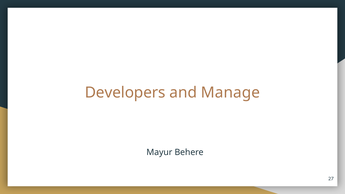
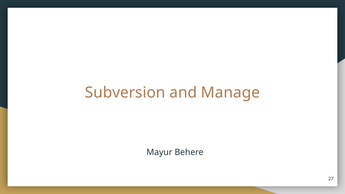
Developers: Developers -> Subversion
